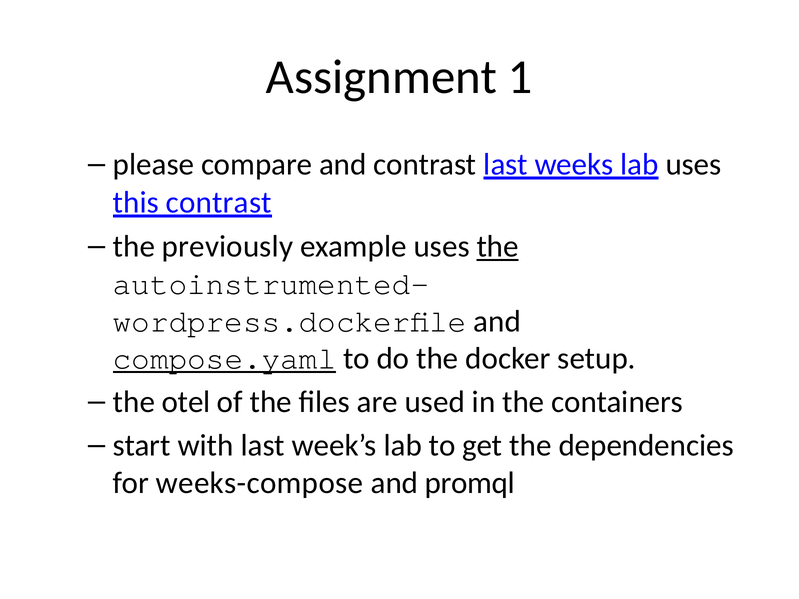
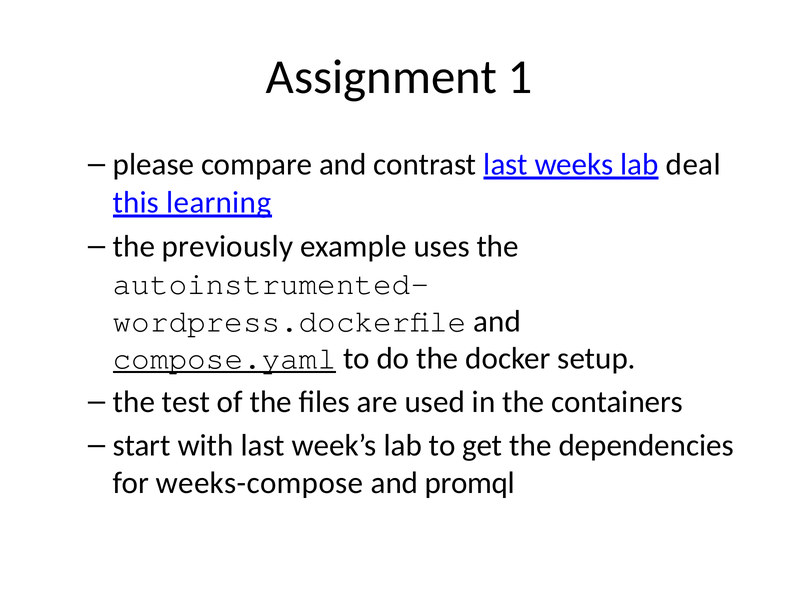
lab uses: uses -> deal
this contrast: contrast -> learning
the at (498, 247) underline: present -> none
otel: otel -> test
